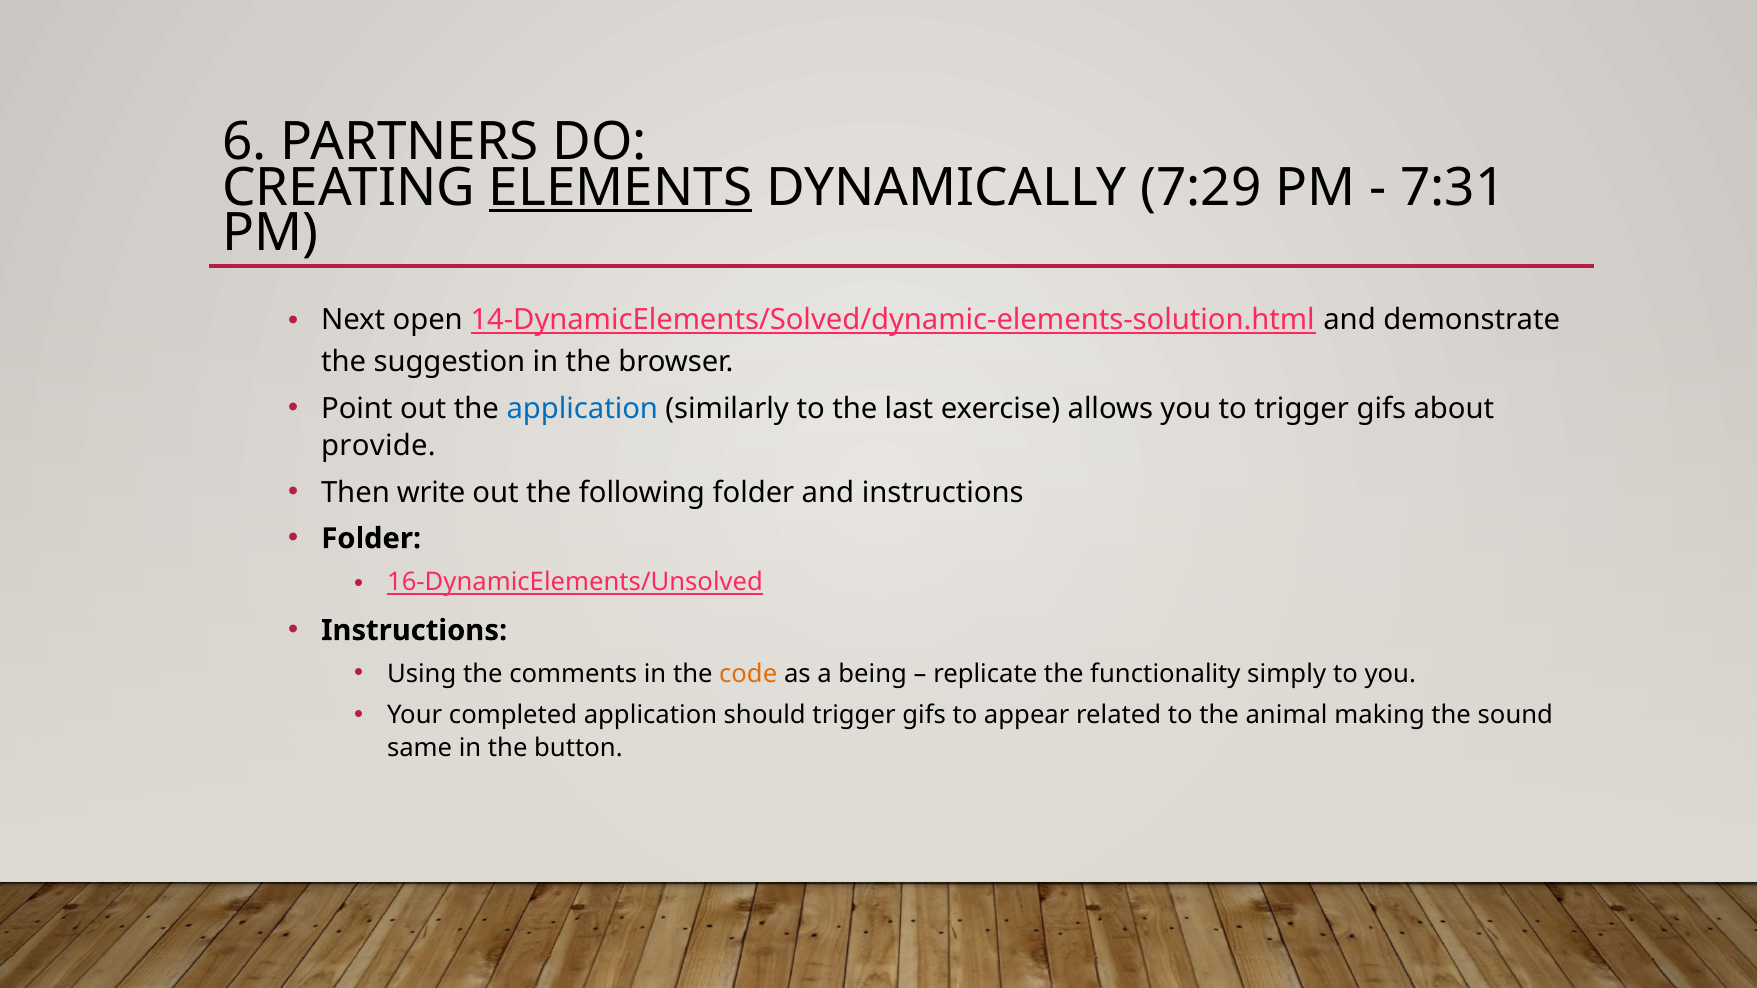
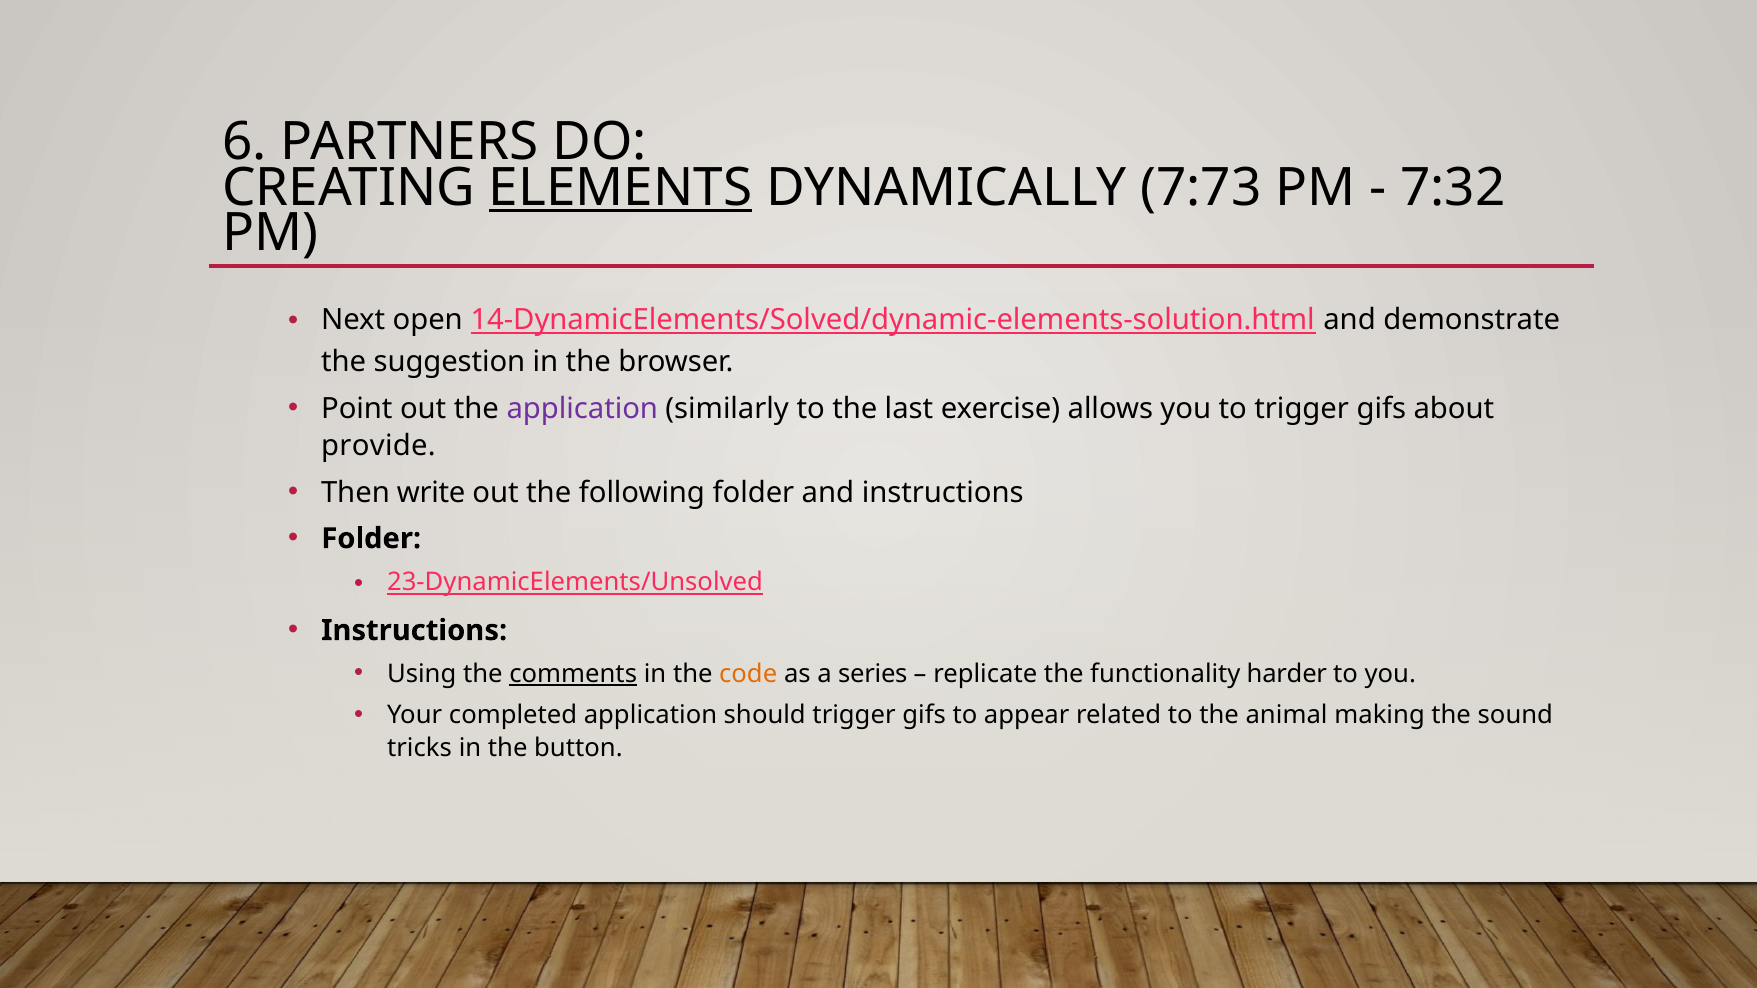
7:29: 7:29 -> 7:73
7:31: 7:31 -> 7:32
application at (582, 408) colour: blue -> purple
16-DynamicElements/Unsolved: 16-DynamicElements/Unsolved -> 23-DynamicElements/Unsolved
comments underline: none -> present
being: being -> series
simply: simply -> harder
same: same -> tricks
